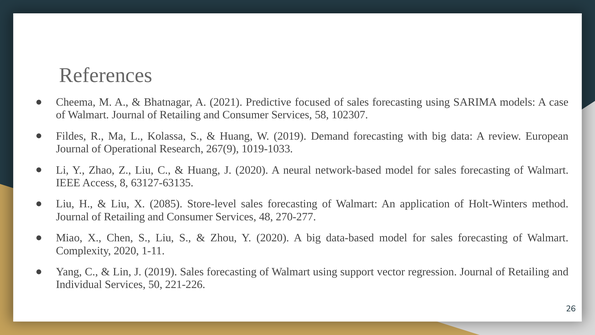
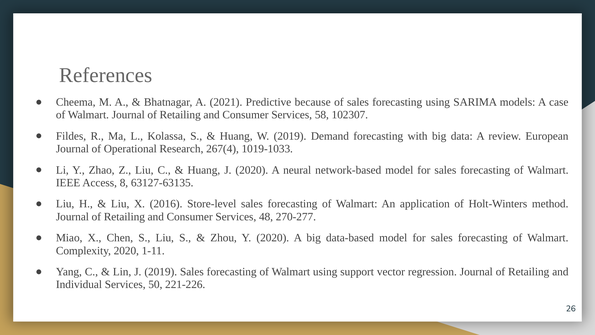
focused: focused -> because
267(9: 267(9 -> 267(4
2085: 2085 -> 2016
